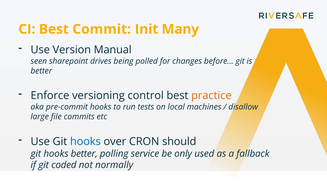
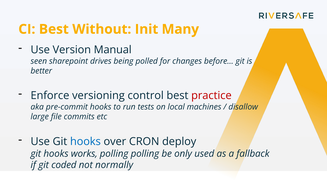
Commit: Commit -> Without
practice colour: orange -> red
should: should -> deploy
hooks better: better -> works
polling service: service -> polling
